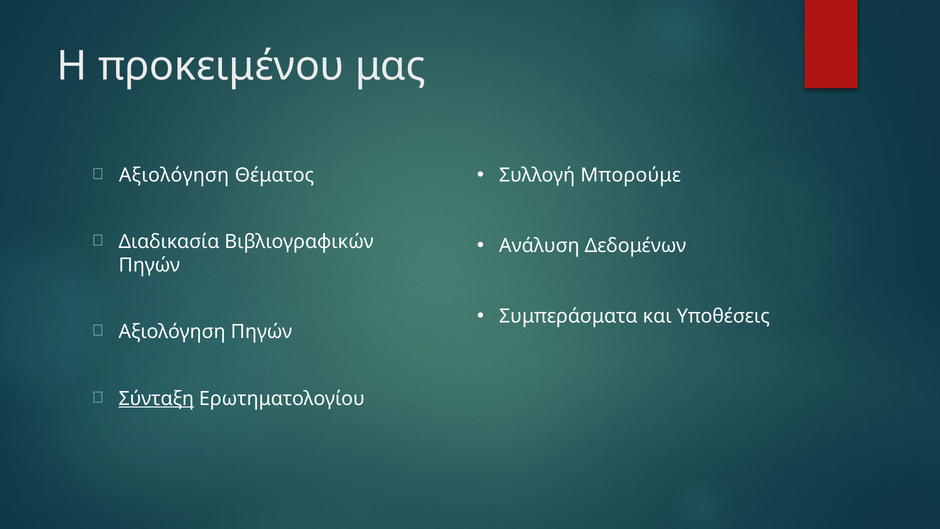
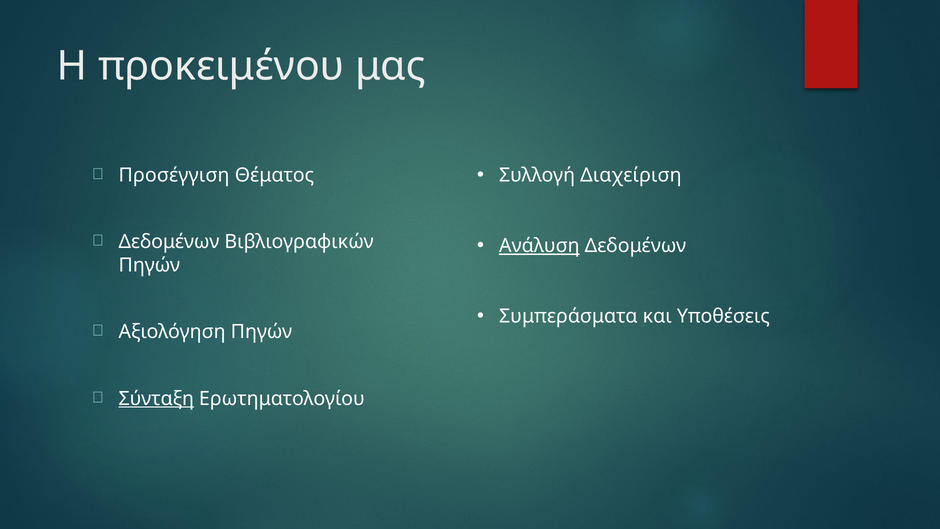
Μπορούμε: Μπορούμε -> Διαχείριση
Αξιολόγηση at (174, 175): Αξιολόγηση -> Προσέγγιση
Διαδικασία at (169, 242): Διαδικασία -> Δεδομένων
Ανάλυση underline: none -> present
